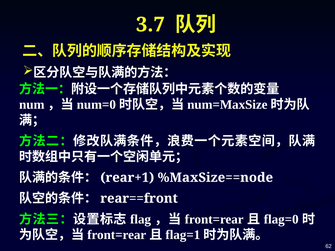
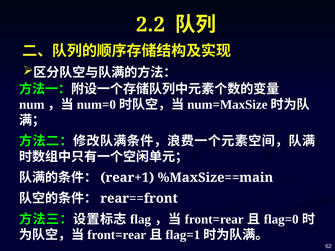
3.7: 3.7 -> 2.2
%MaxSize==node: %MaxSize==node -> %MaxSize==main
